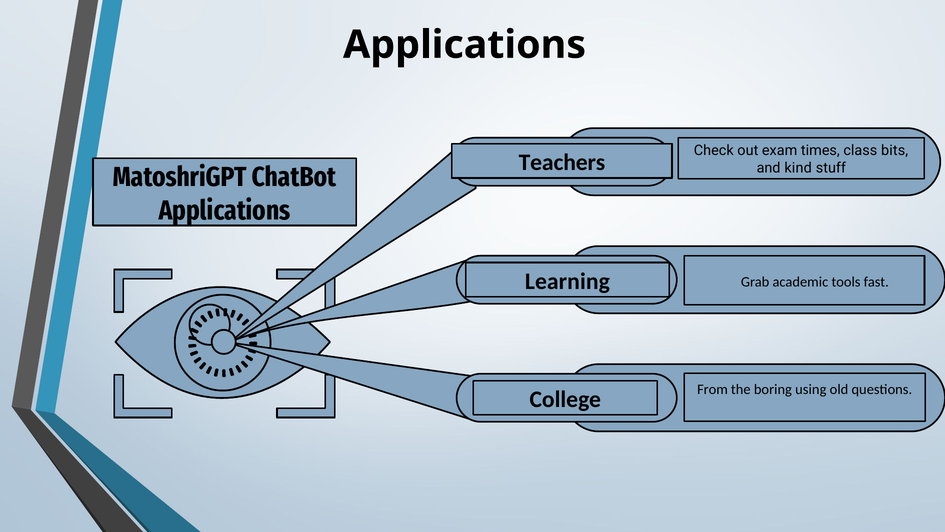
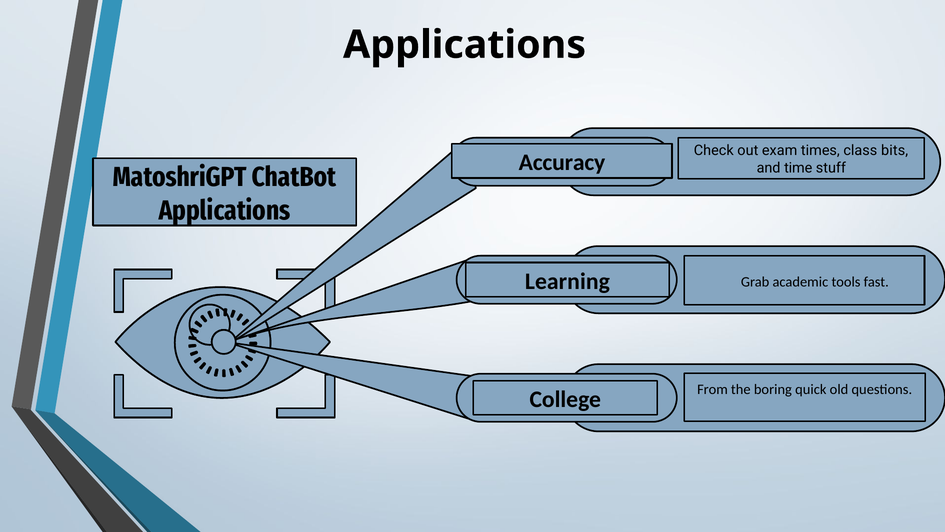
Teachers: Teachers -> Accuracy
kind: kind -> time
using: using -> quick
